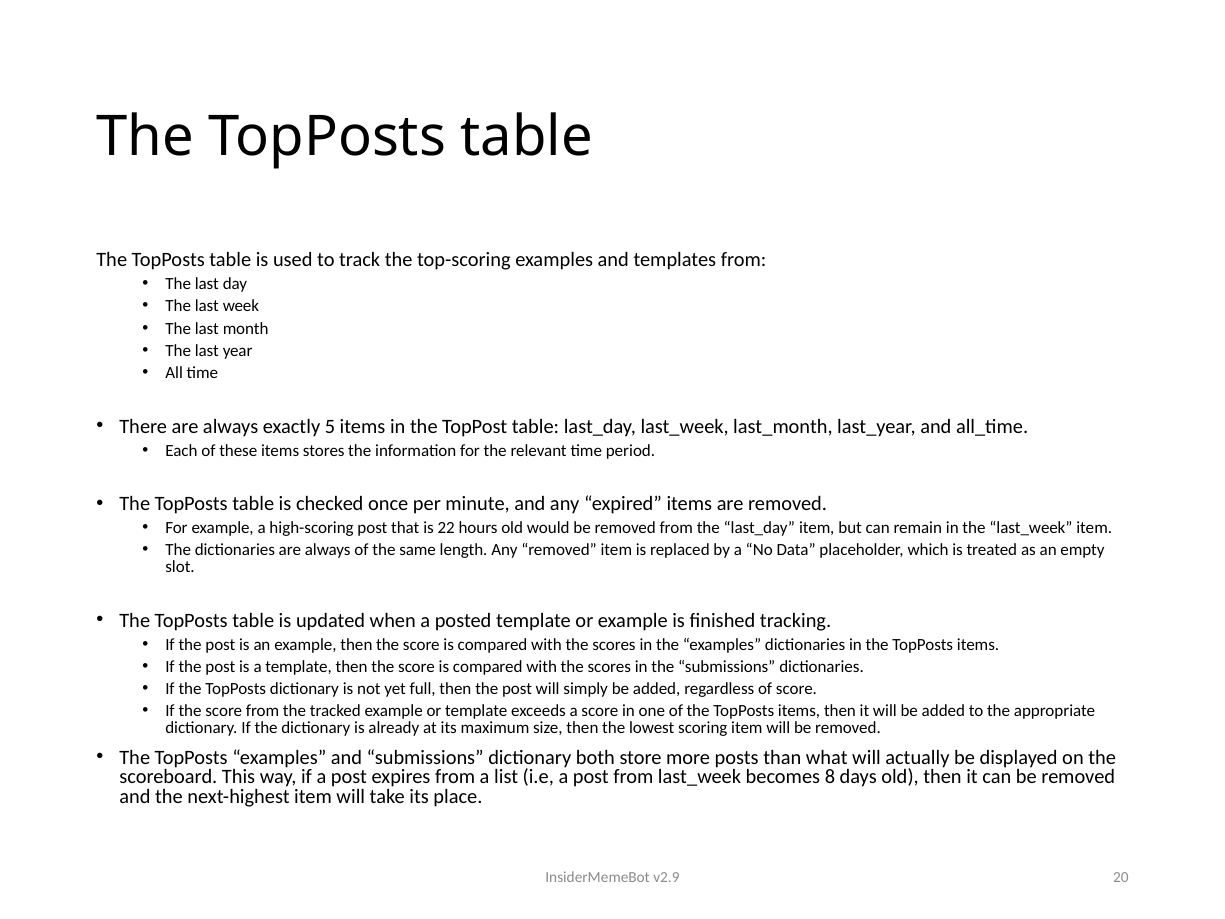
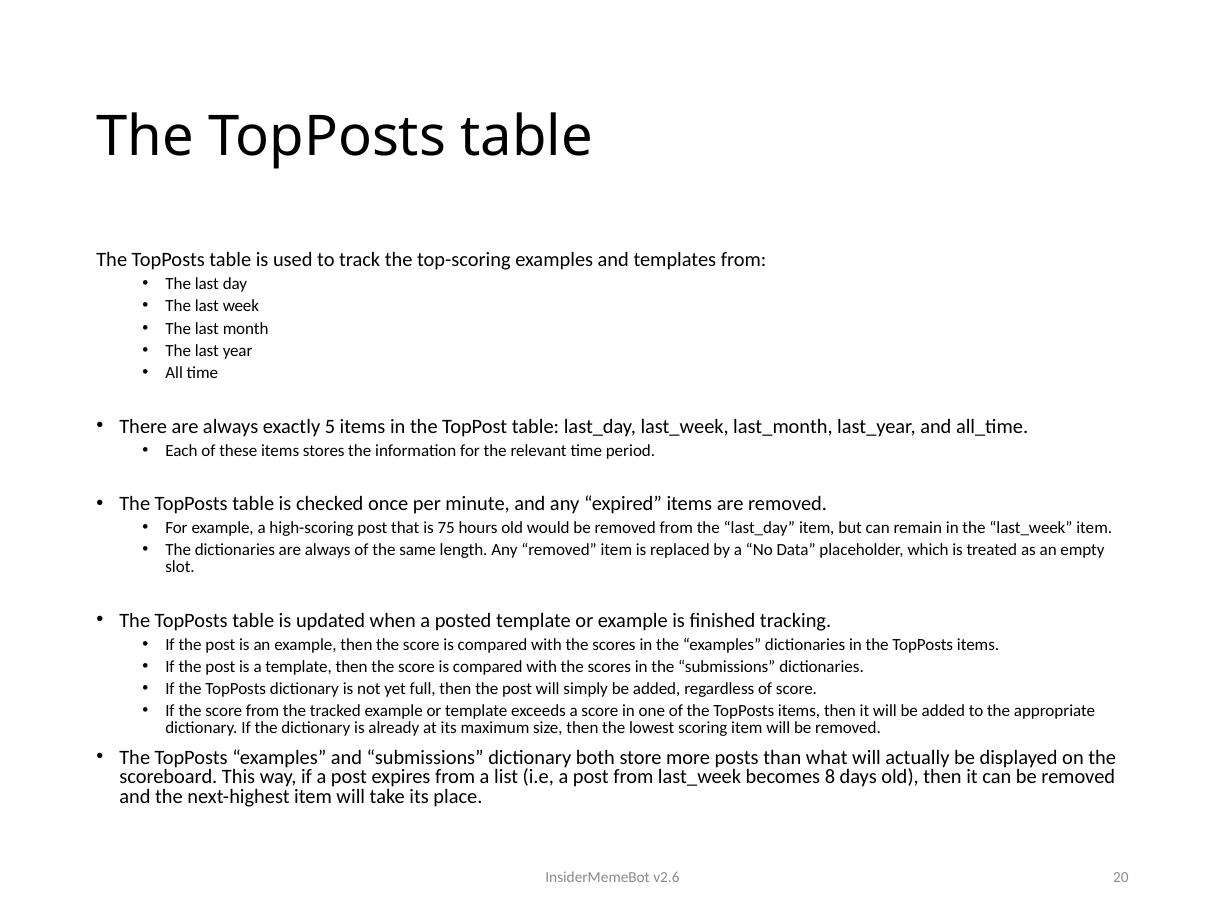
22: 22 -> 75
v2.9: v2.9 -> v2.6
